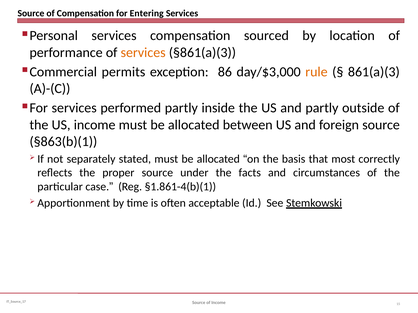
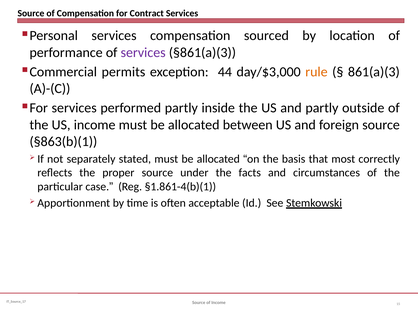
Entering: Entering -> Contract
services at (143, 53) colour: orange -> purple
86: 86 -> 44
